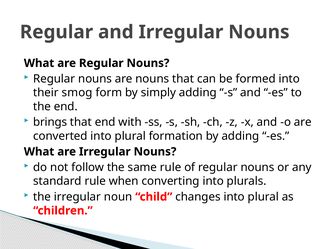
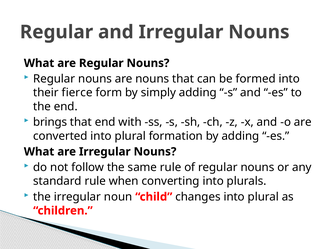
smog: smog -> fierce
